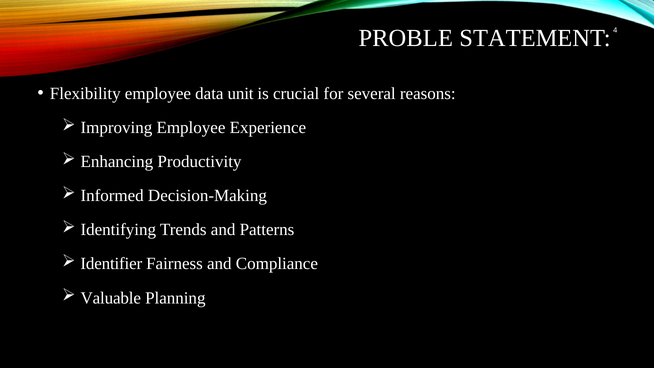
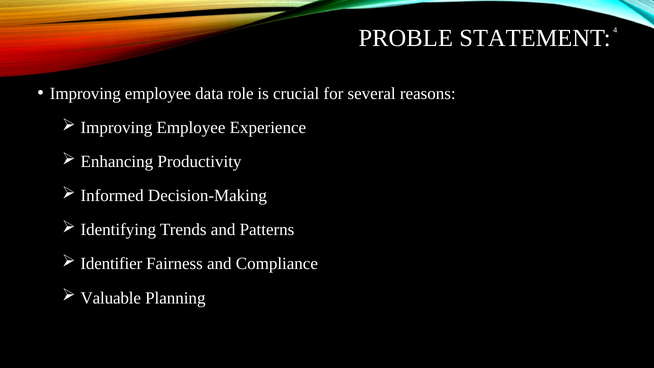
Flexibility at (85, 94): Flexibility -> Improving
unit: unit -> role
